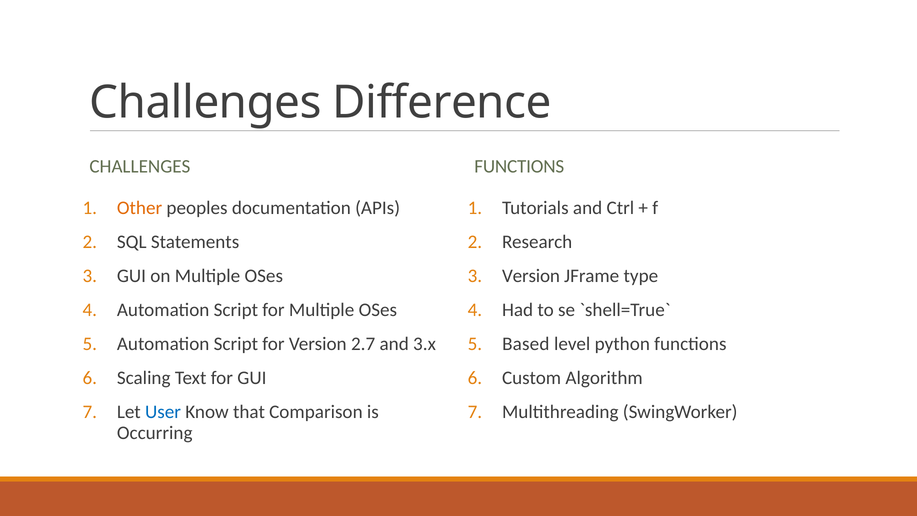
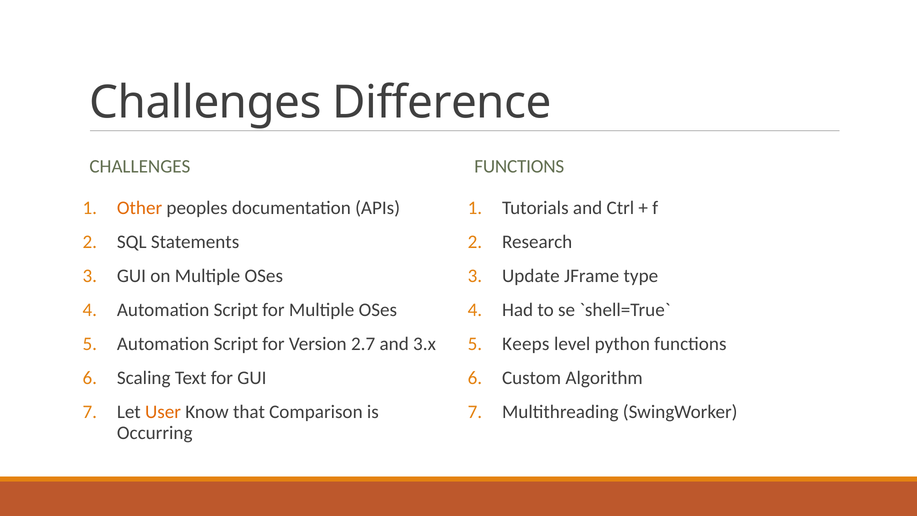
Version at (531, 276): Version -> Update
Based: Based -> Keeps
User colour: blue -> orange
